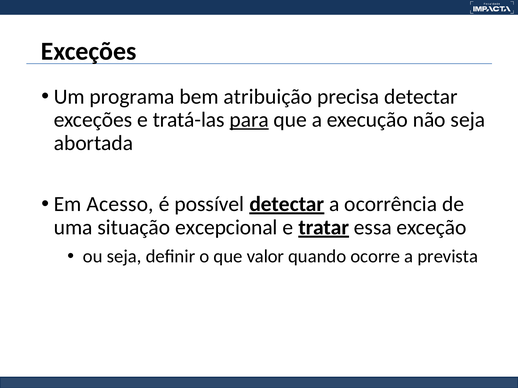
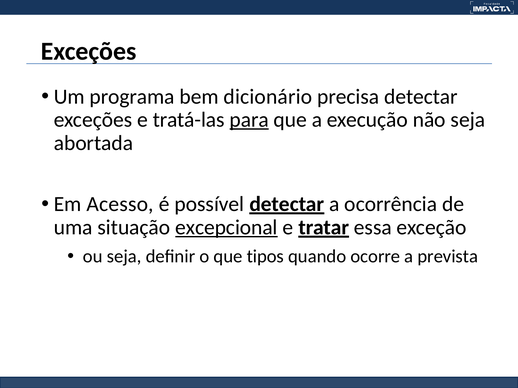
atribuição: atribuição -> dicionário
excepcional underline: none -> present
valor: valor -> tipos
